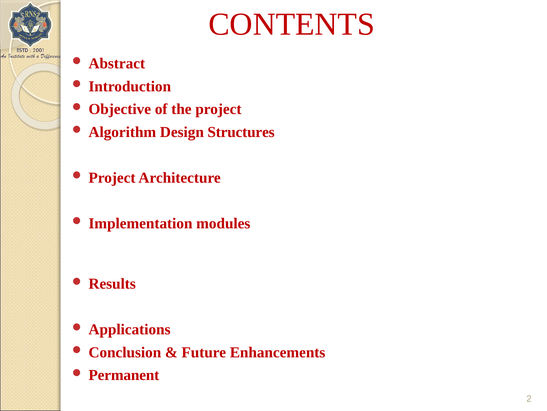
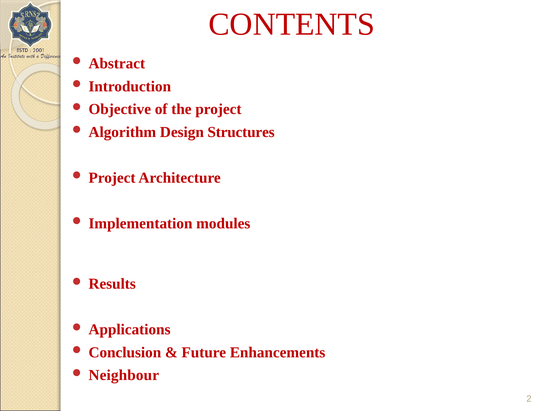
Permanent: Permanent -> Neighbour
